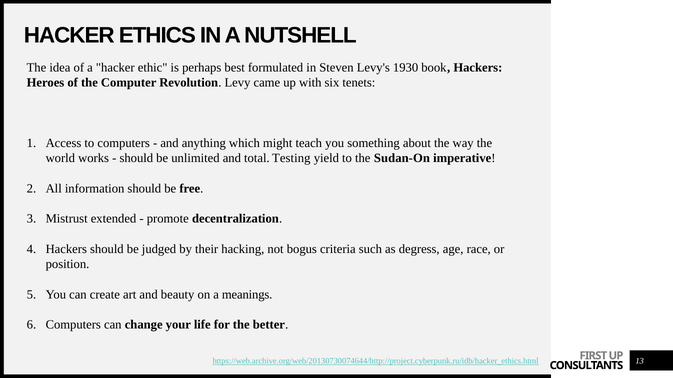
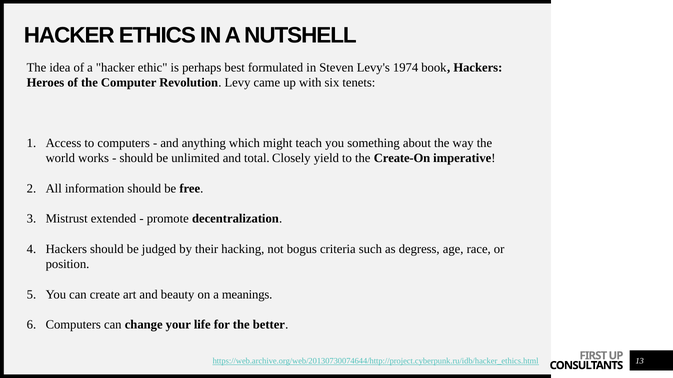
1930: 1930 -> 1974
Testing: Testing -> Closely
Sudan-On: Sudan-On -> Create-On
